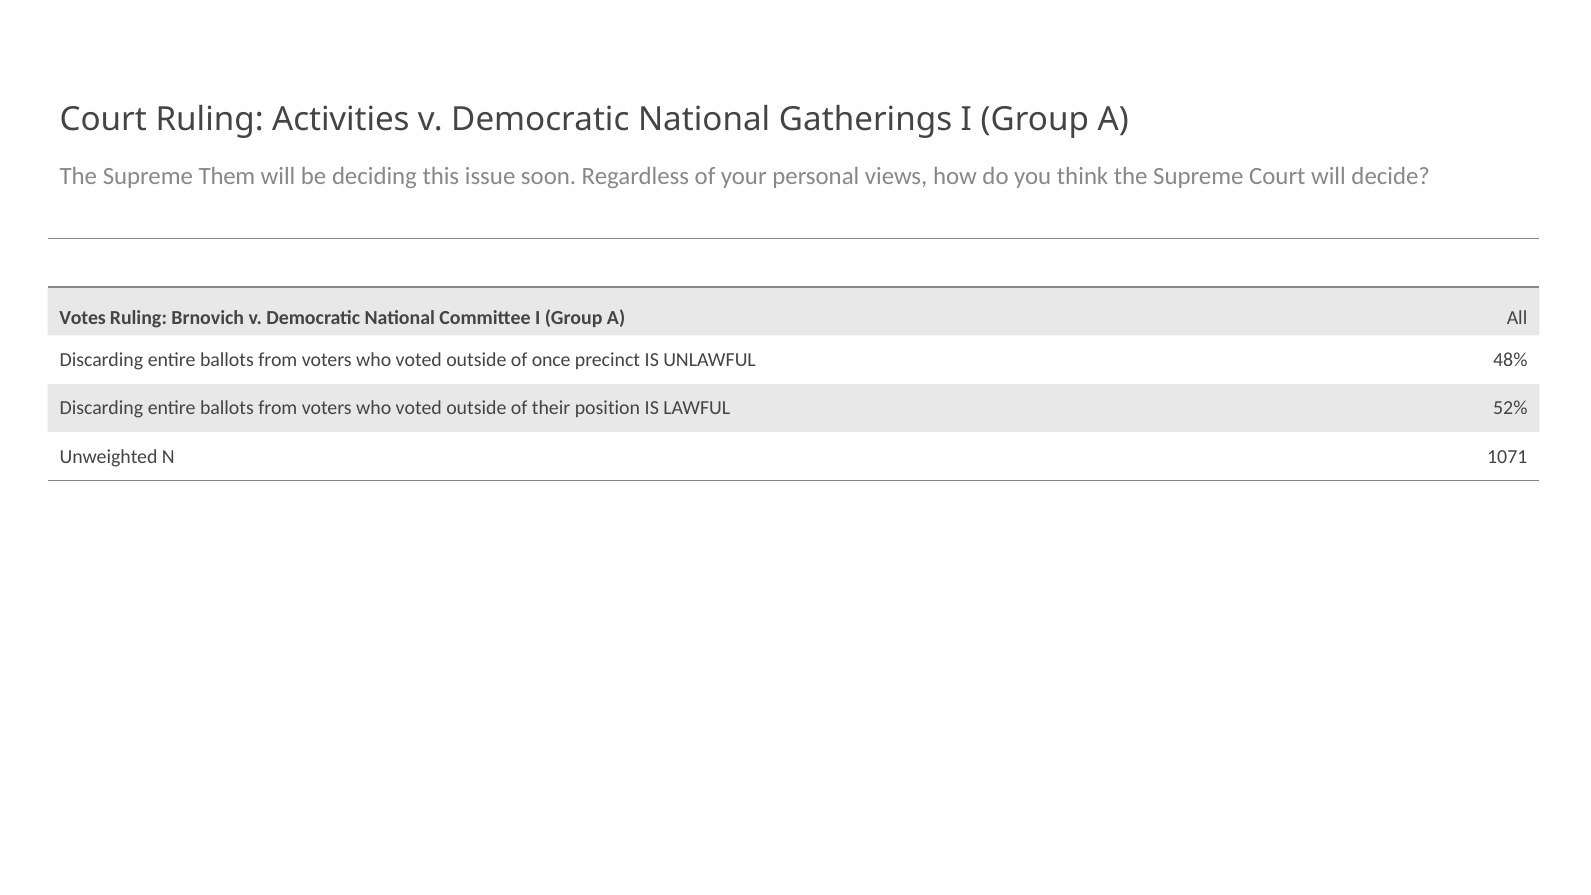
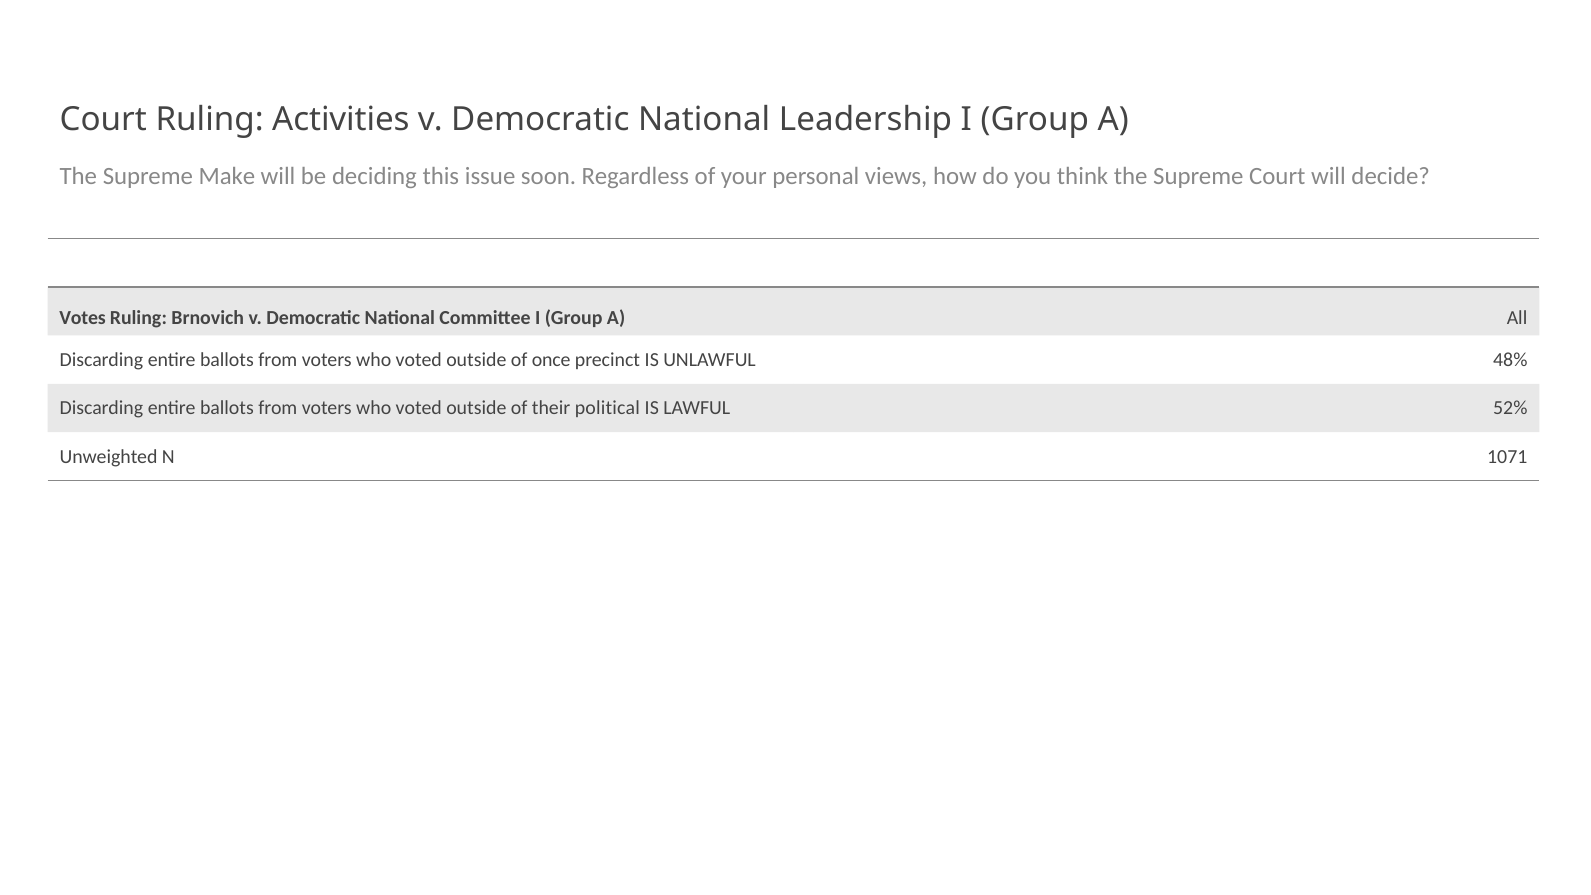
Gatherings: Gatherings -> Leadership
Them: Them -> Make
position: position -> political
